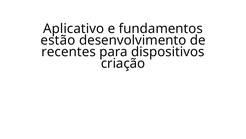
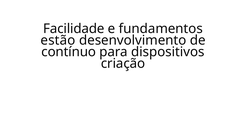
Aplicativo: Aplicativo -> Facilidade
recentes: recentes -> contínuo
